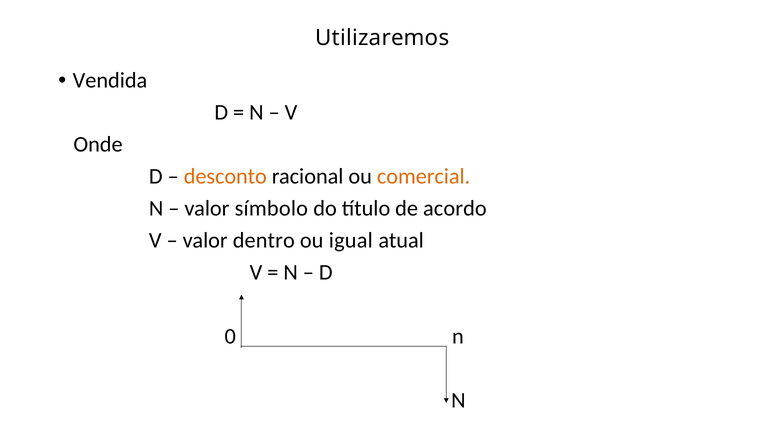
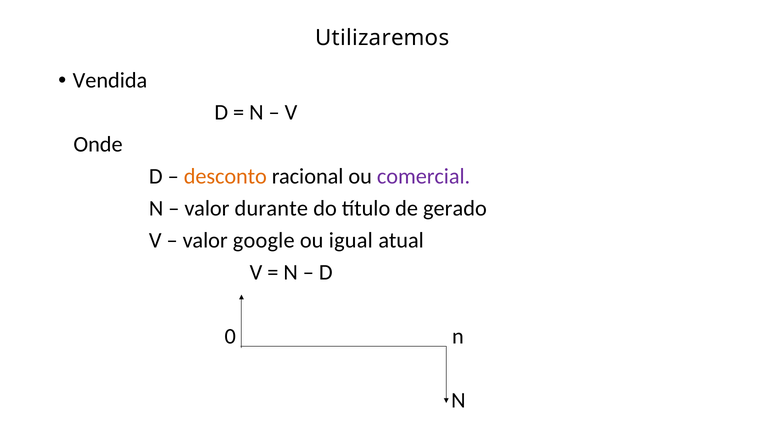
comercial colour: orange -> purple
símbolo: símbolo -> durante
acordo: acordo -> gerado
dentro: dentro -> google
